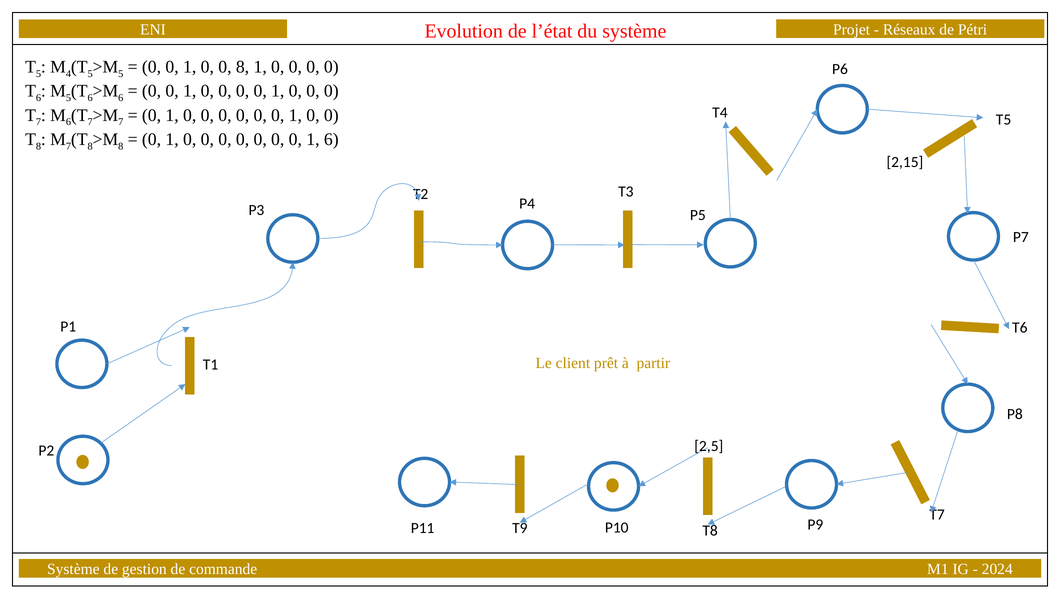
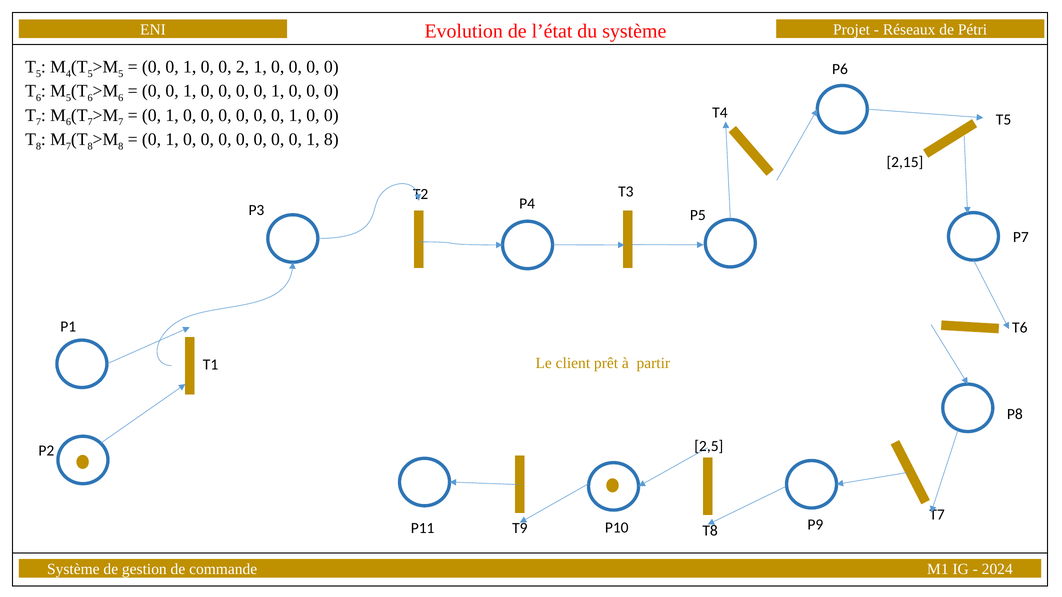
0 8: 8 -> 2
1 6: 6 -> 8
